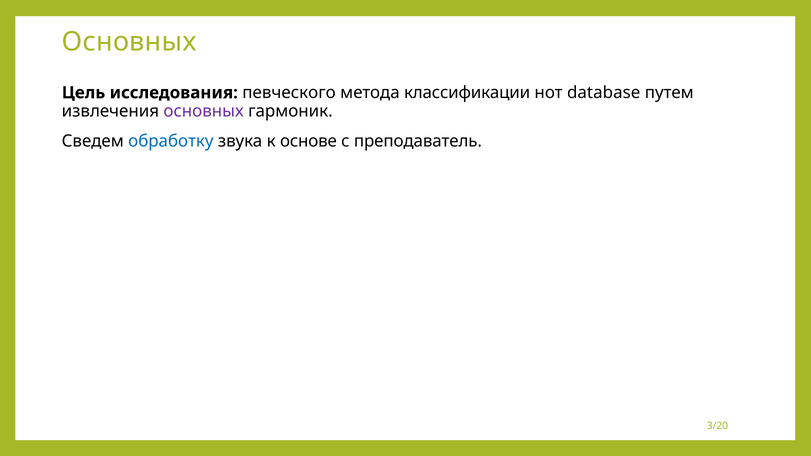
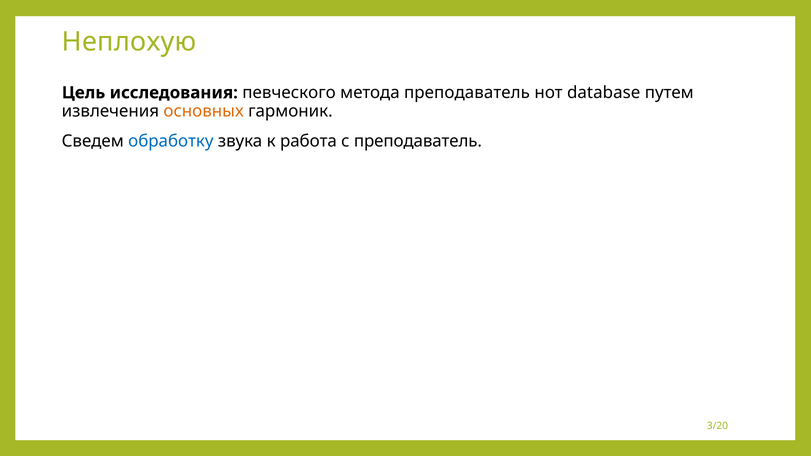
Основных at (129, 42): Основных -> Неплохую
метода классификации: классификации -> преподаватель
основных at (204, 111) colour: purple -> orange
основе: основе -> работа
